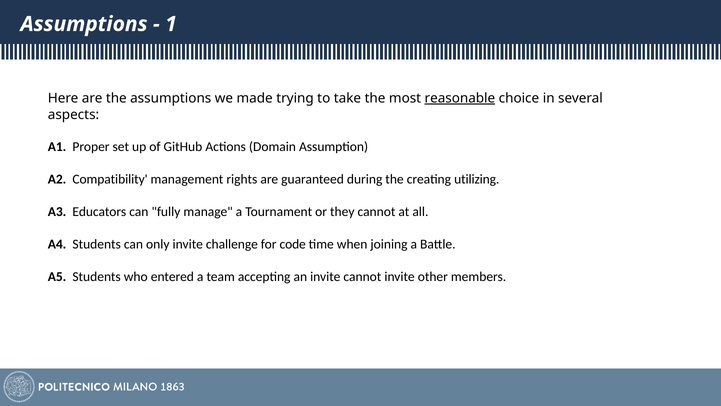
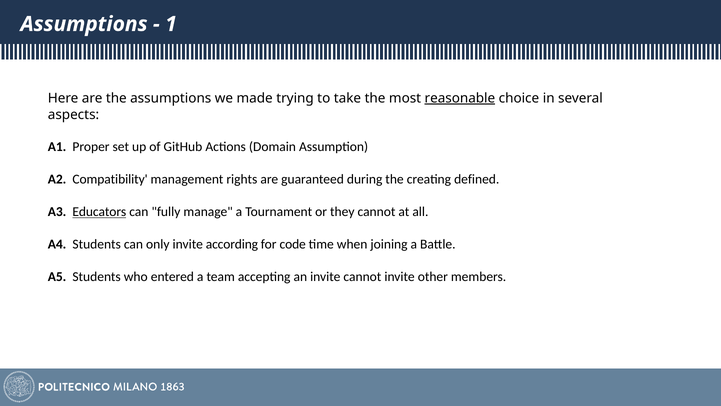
utilizing: utilizing -> defined
Educators underline: none -> present
challenge: challenge -> according
